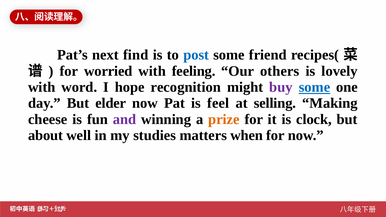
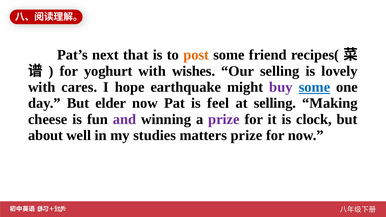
find: find -> that
post colour: blue -> orange
worried: worried -> yoghurt
feeling: feeling -> wishes
Our others: others -> selling
word: word -> cares
recognition: recognition -> earthquake
prize at (224, 119) colour: orange -> purple
matters when: when -> prize
